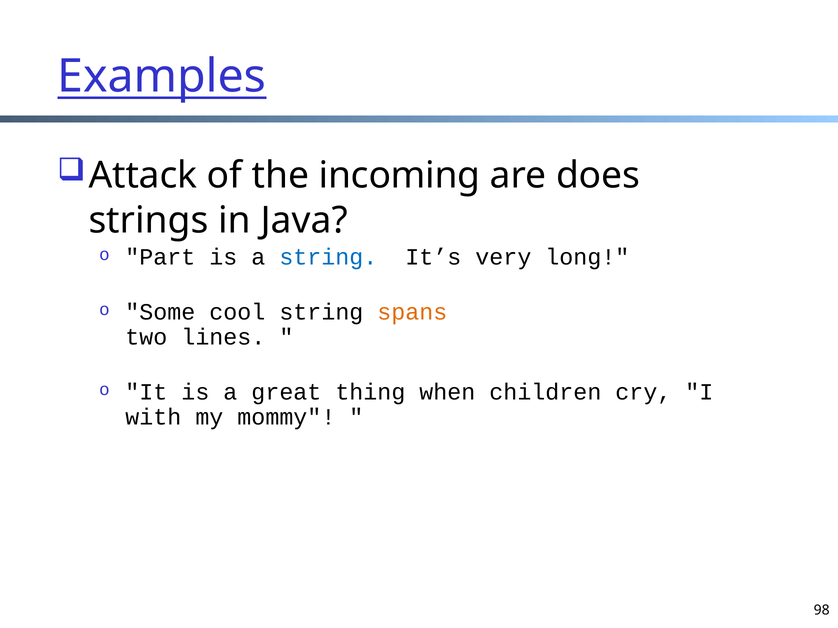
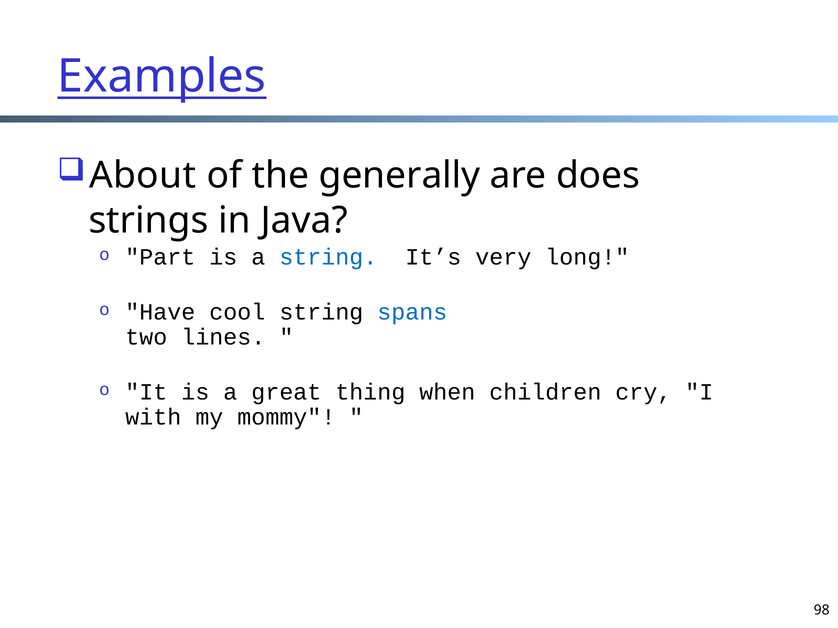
Attack: Attack -> About
incoming: incoming -> generally
Some: Some -> Have
spans colour: orange -> blue
